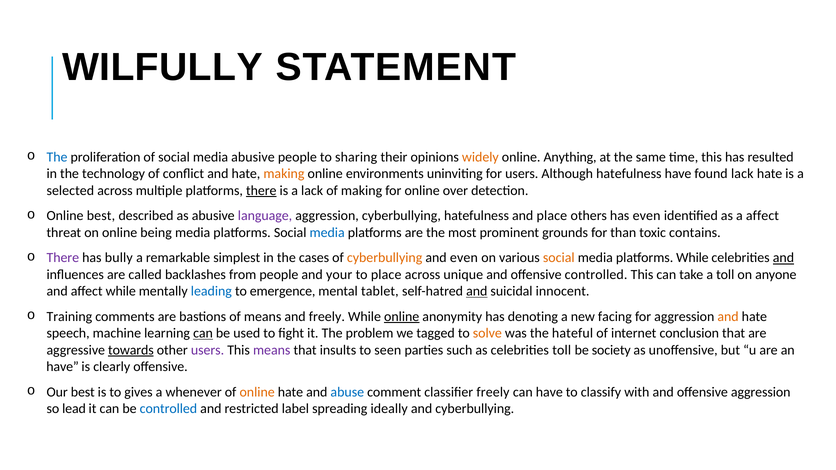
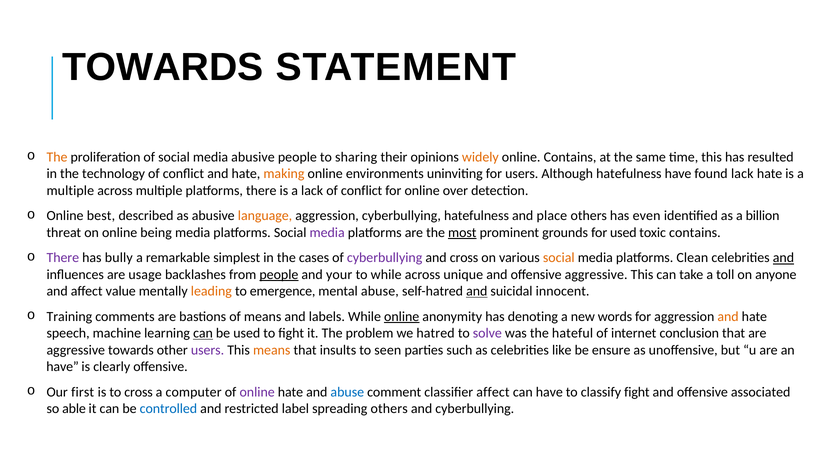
WILFULLY at (162, 67): WILFULLY -> TOWARDS
The at (57, 157) colour: blue -> orange
online Anything: Anything -> Contains
selected at (70, 191): selected -> multiple
there at (261, 191) underline: present -> none
lack of making: making -> conflict
language colour: purple -> orange
a affect: affect -> billion
media at (327, 233) colour: blue -> purple
most underline: none -> present
for than: than -> used
cyberbullying at (385, 258) colour: orange -> purple
and even: even -> cross
platforms While: While -> Clean
called: called -> usage
people at (279, 275) underline: none -> present
to place: place -> while
offensive controlled: controlled -> aggressive
affect while: while -> value
leading colour: blue -> orange
mental tablet: tablet -> abuse
and freely: freely -> labels
facing: facing -> words
tagged: tagged -> hatred
solve colour: orange -> purple
towards at (131, 350) underline: present -> none
means at (272, 350) colour: purple -> orange
celebrities toll: toll -> like
society: society -> ensure
Our best: best -> first
to gives: gives -> cross
whenever: whenever -> computer
online at (257, 392) colour: orange -> purple
classifier freely: freely -> affect
classify with: with -> fight
offensive aggression: aggression -> associated
lead: lead -> able
spreading ideally: ideally -> others
